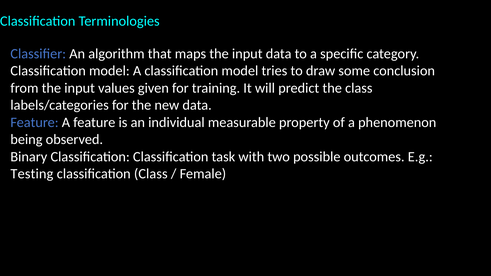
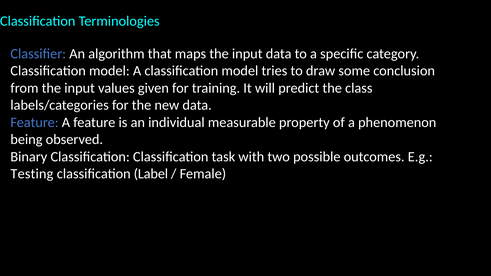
classification Class: Class -> Label
